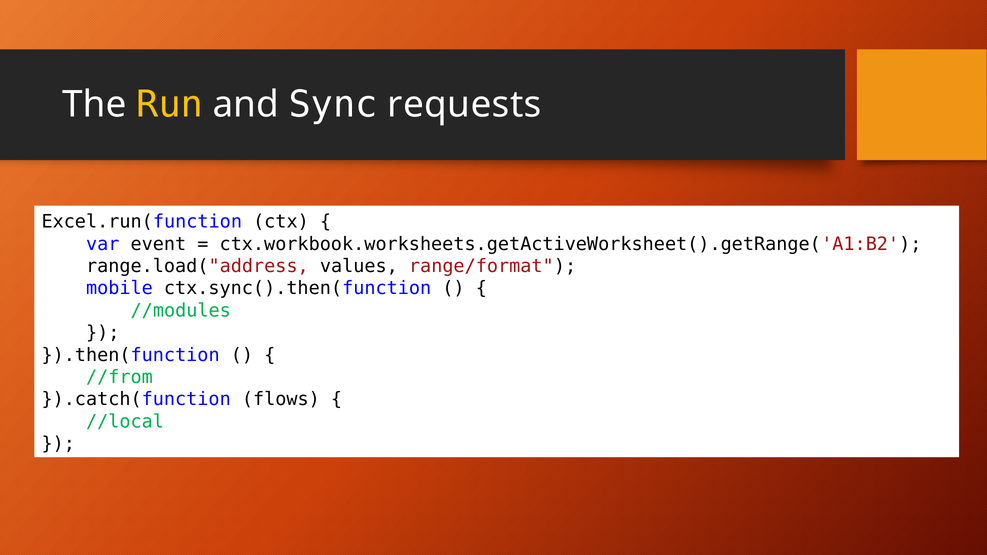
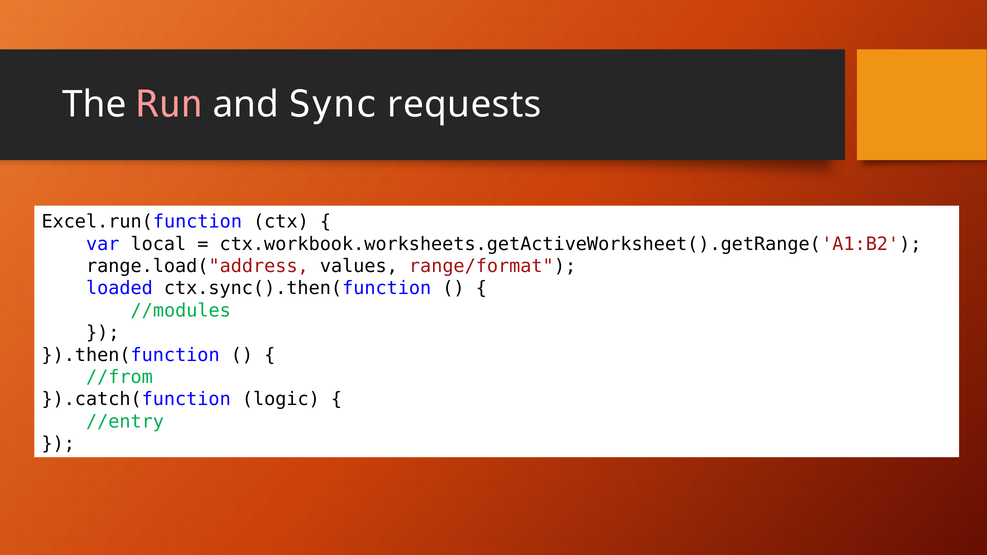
Run colour: yellow -> pink
event: event -> local
mobile: mobile -> loaded
flows: flows -> logic
//local: //local -> //entry
